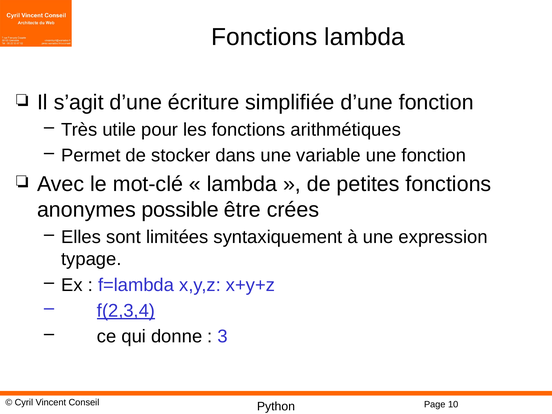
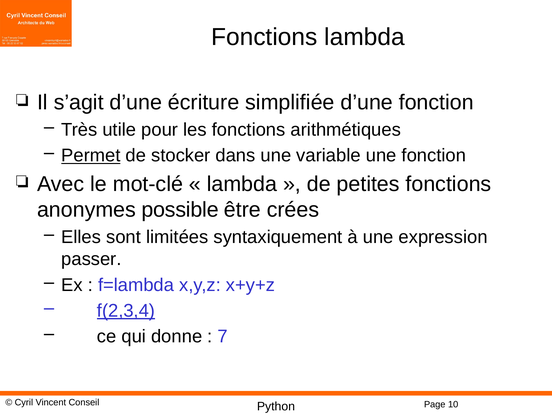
Permet underline: none -> present
typage: typage -> passer
3: 3 -> 7
